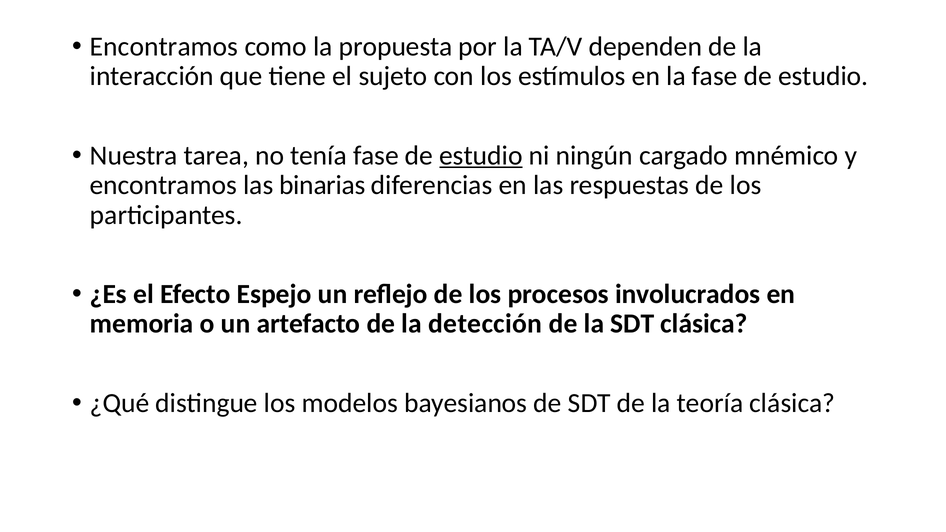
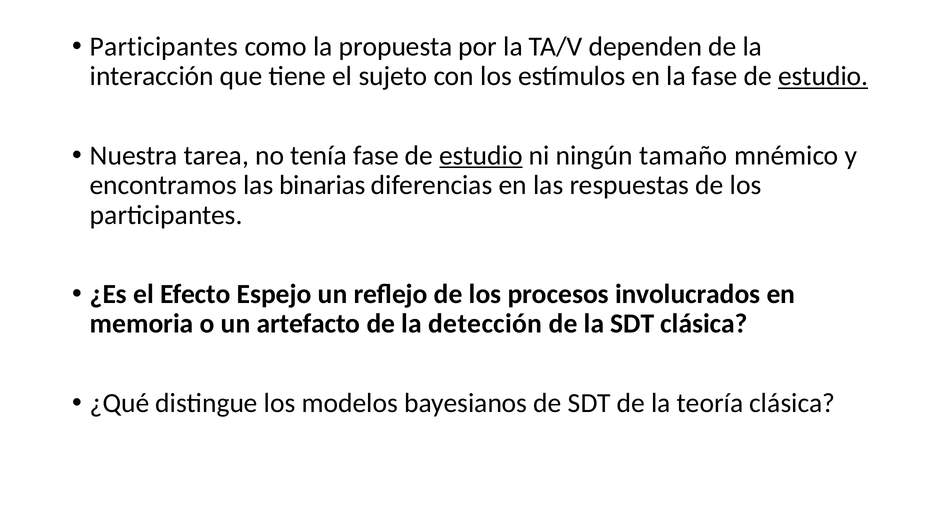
Encontramos at (164, 47): Encontramos -> Participantes
estudio at (823, 76) underline: none -> present
cargado: cargado -> tamaño
